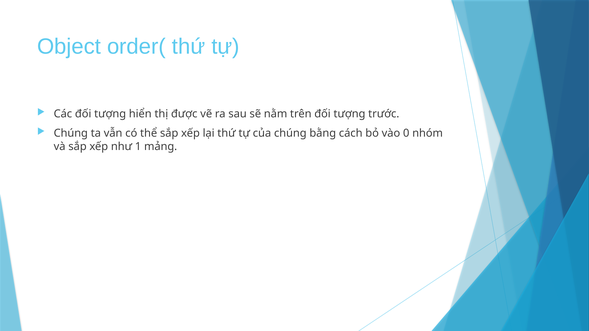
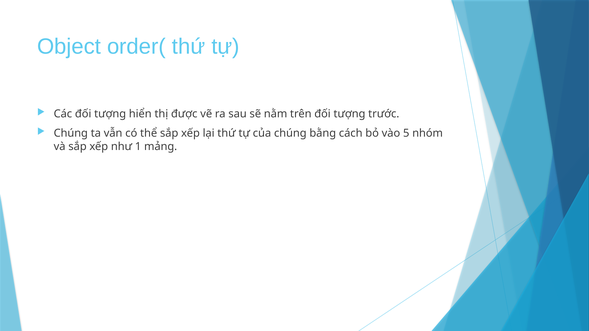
0: 0 -> 5
